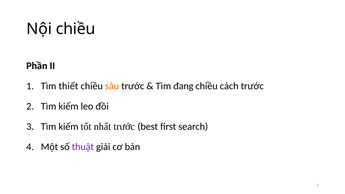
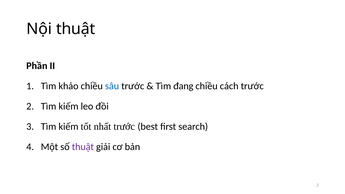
Nội chiều: chiều -> thuật
thiết: thiết -> khảo
sâu colour: orange -> blue
